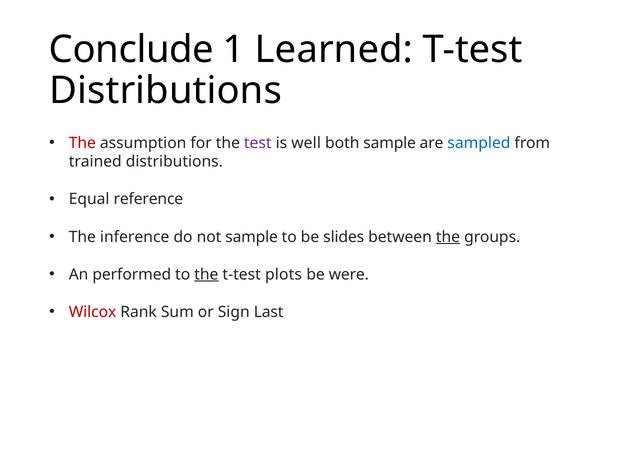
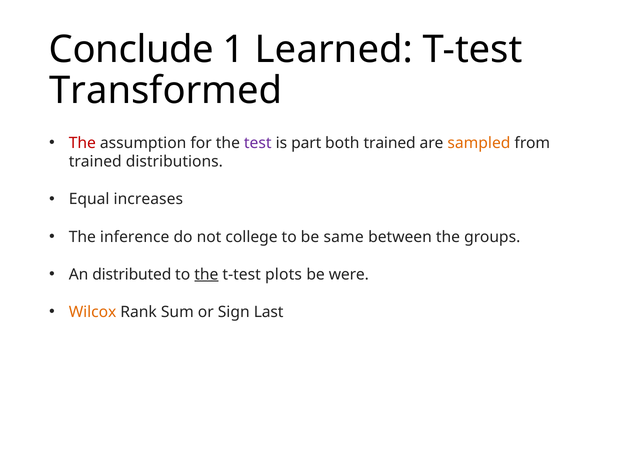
Distributions at (166, 91): Distributions -> Transformed
well: well -> part
both sample: sample -> trained
sampled colour: blue -> orange
reference: reference -> increases
not sample: sample -> college
slides: slides -> same
the at (448, 237) underline: present -> none
performed: performed -> distributed
Wilcox colour: red -> orange
